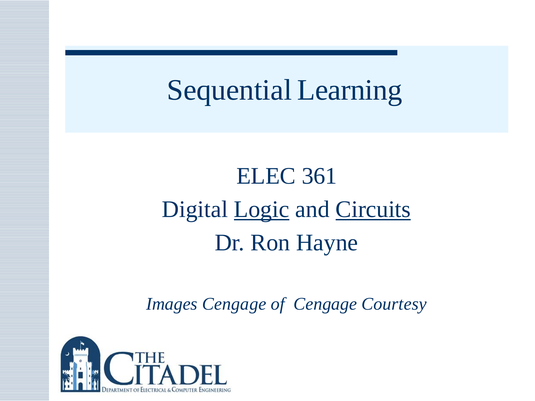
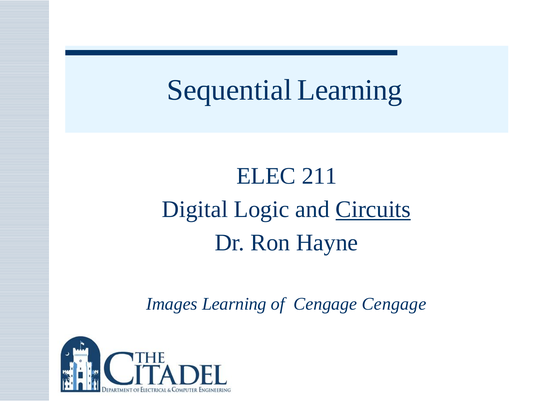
361: 361 -> 211
Logic underline: present -> none
Images Cengage: Cengage -> Learning
Cengage Courtesy: Courtesy -> Cengage
